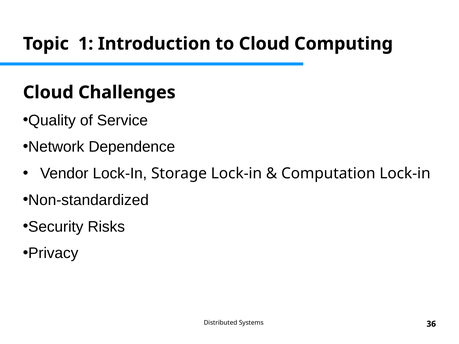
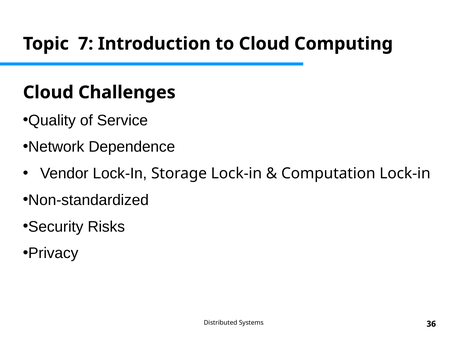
1: 1 -> 7
